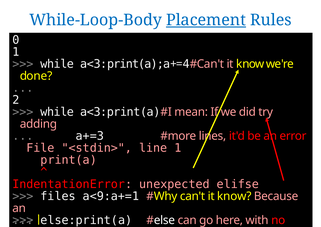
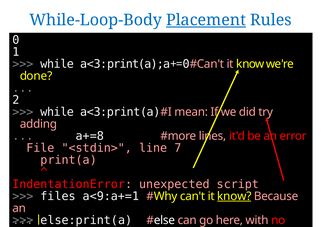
4 at (186, 64): 4 -> 0
a+=3: a+=3 -> a+=8
line 1: 1 -> 7
elifse: elifse -> script
know at (234, 195) underline: none -> present
